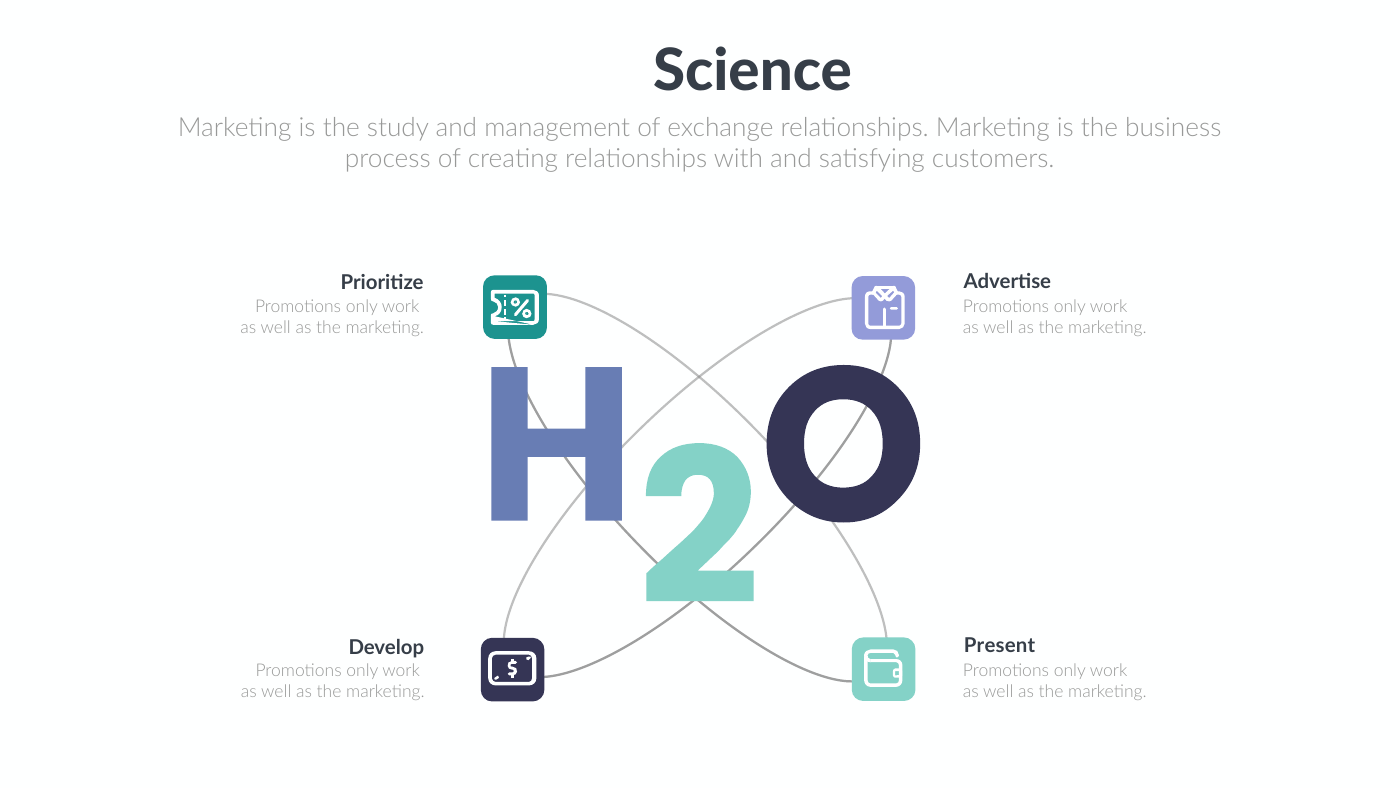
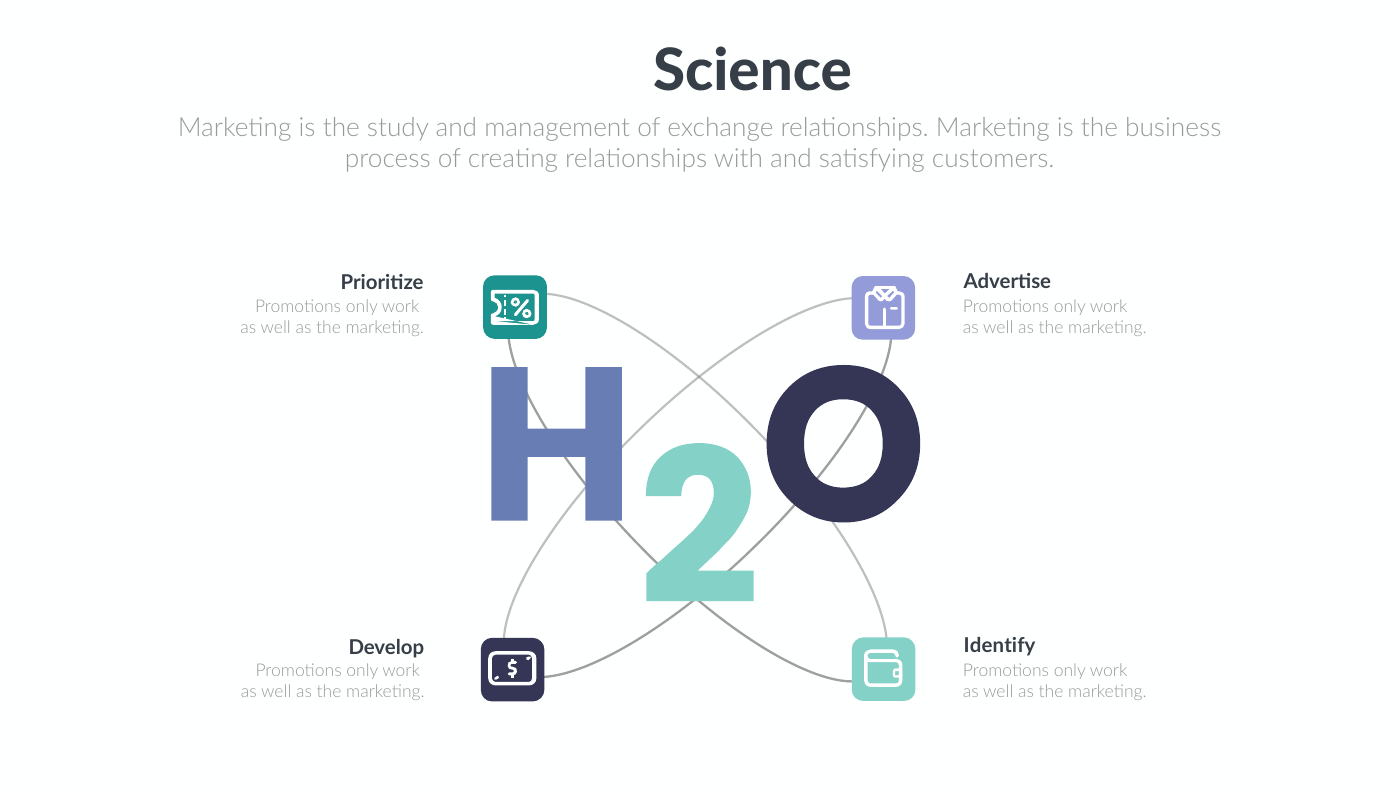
Present: Present -> Identify
